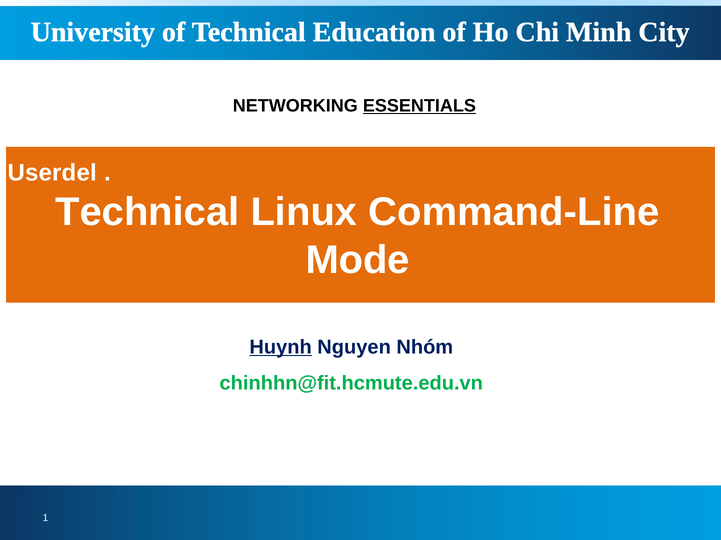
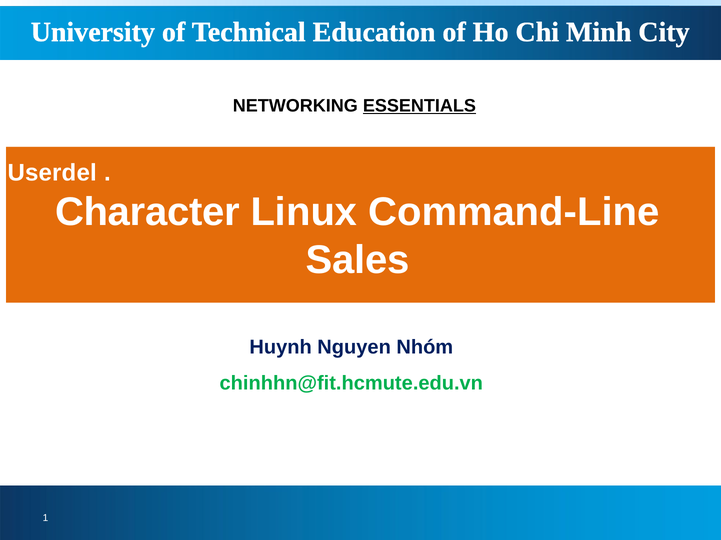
Technical at (147, 212): Technical -> Character
Mode: Mode -> Sales
Huynh underline: present -> none
